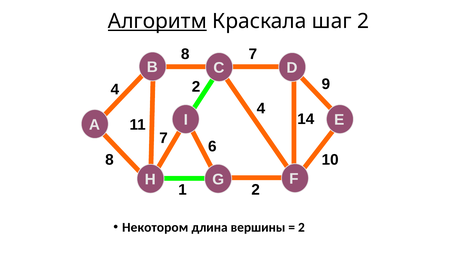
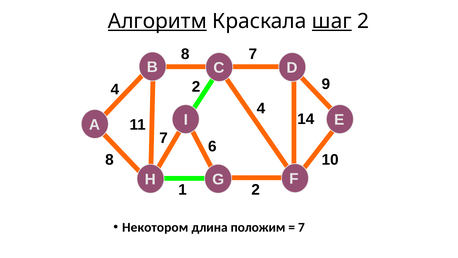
шаг underline: none -> present
вершины: вершины -> положим
2 at (301, 227): 2 -> 7
